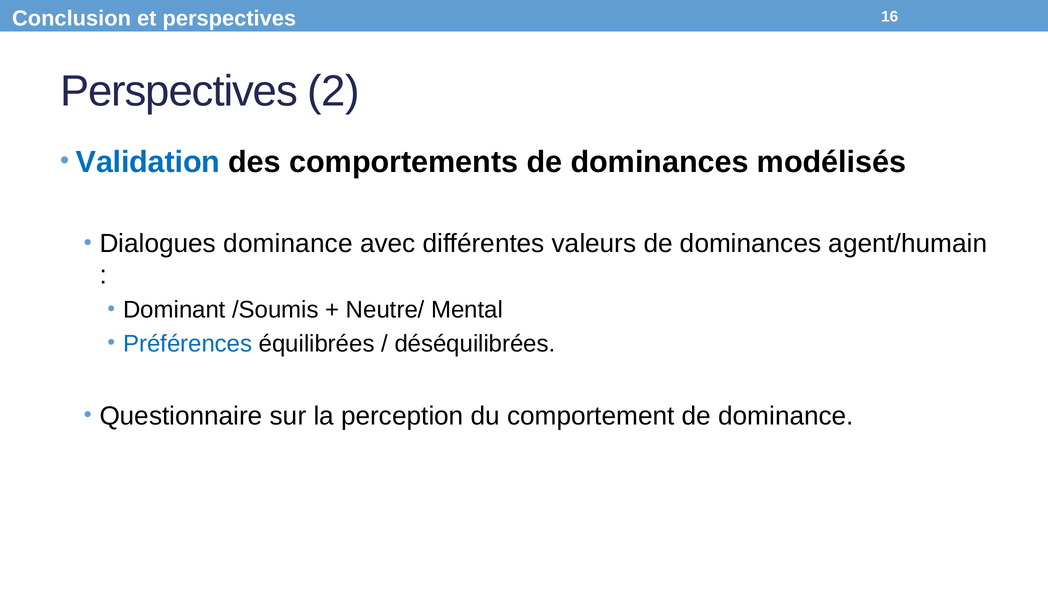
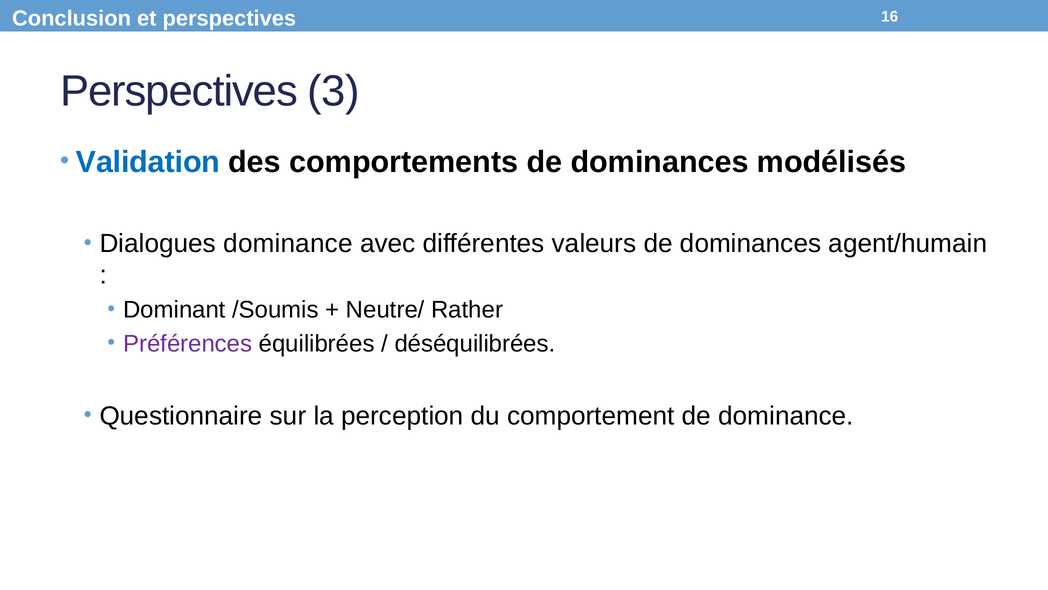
2: 2 -> 3
Mental: Mental -> Rather
Préférences colour: blue -> purple
